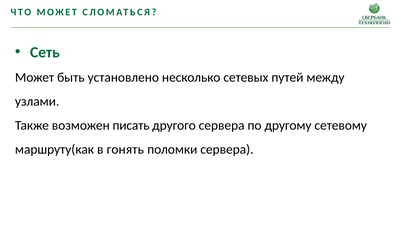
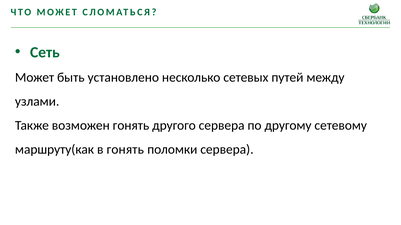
возможен писать: писать -> гонять
